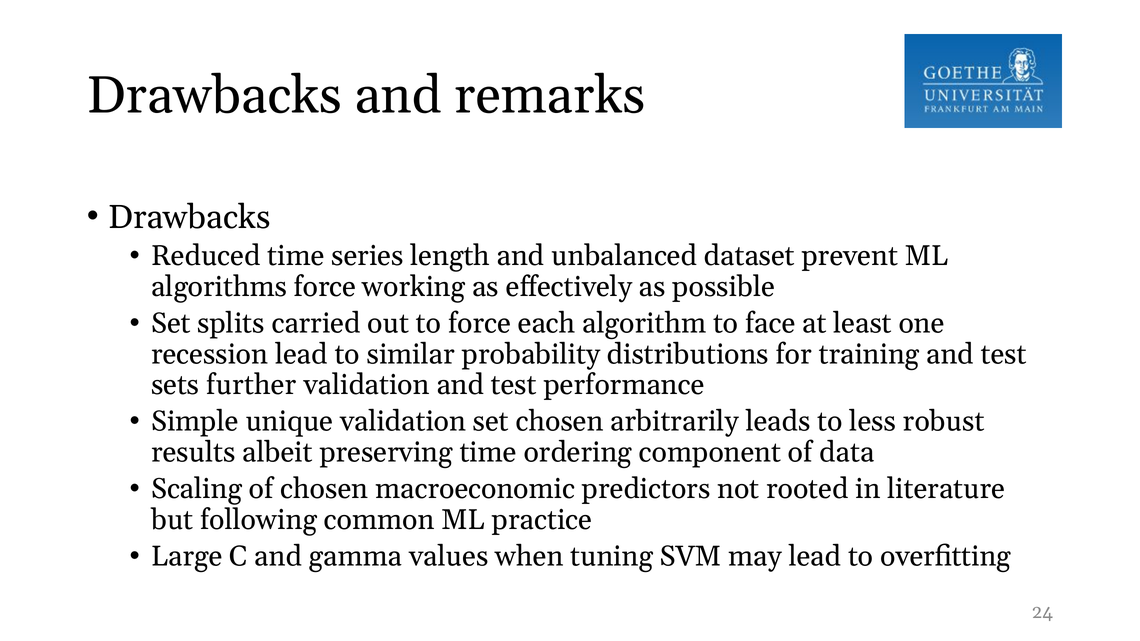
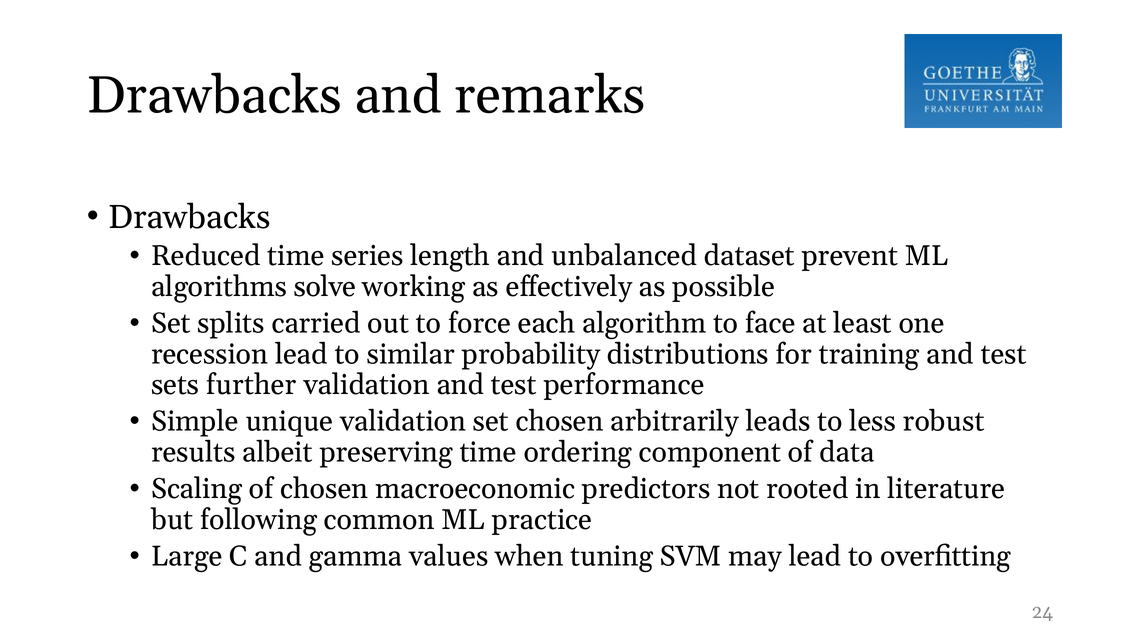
algorithms force: force -> solve
